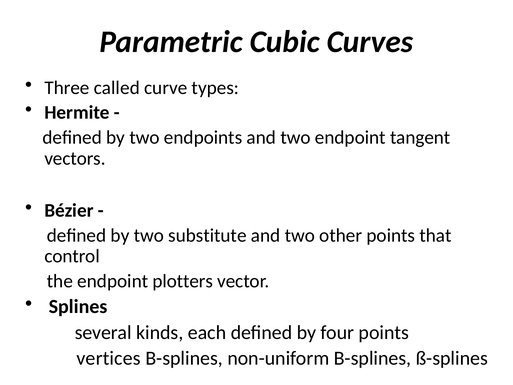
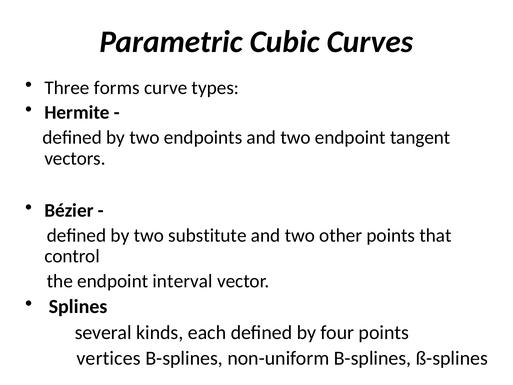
called: called -> forms
plotters: plotters -> interval
